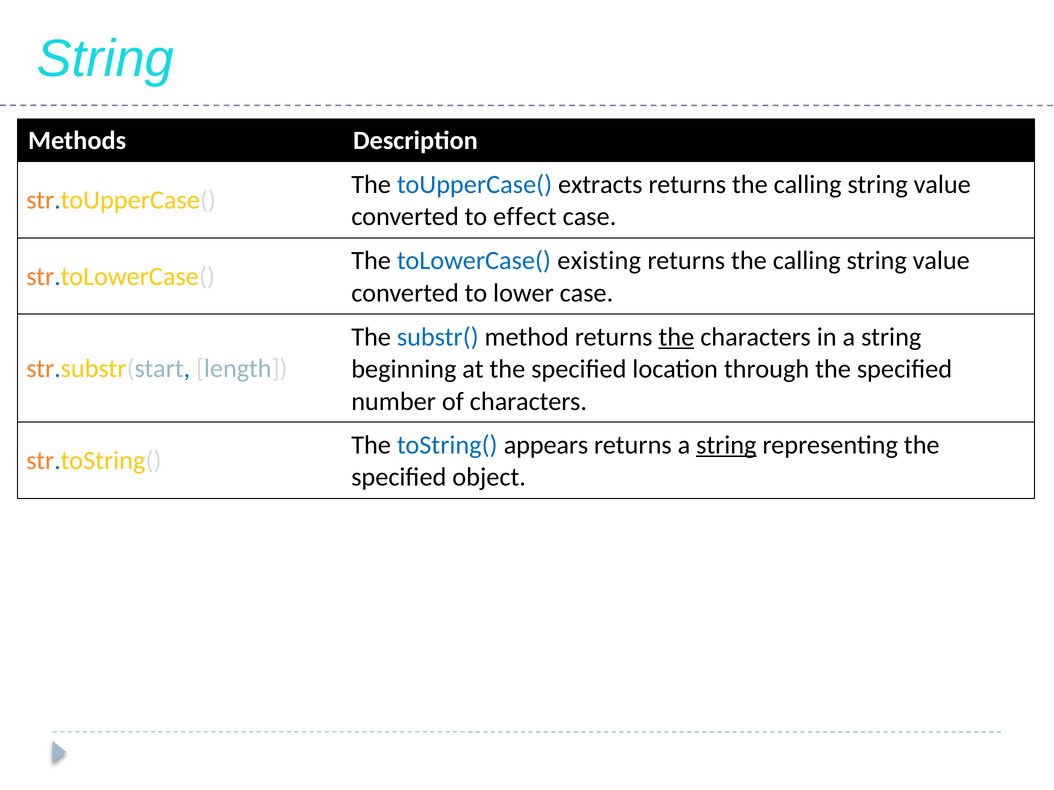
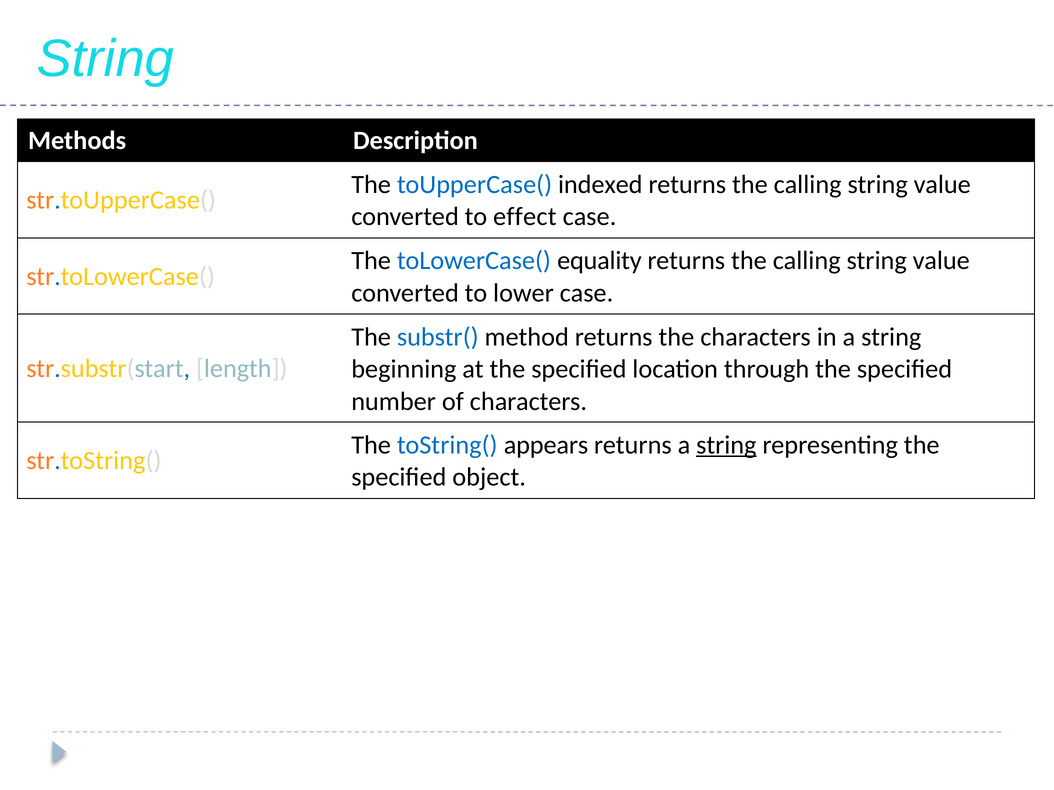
extracts: extracts -> indexed
existing: existing -> equality
the at (676, 337) underline: present -> none
